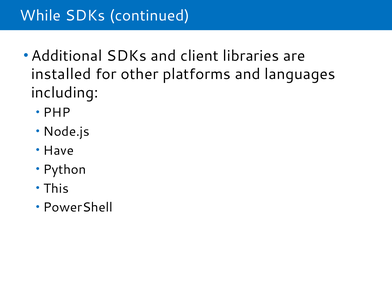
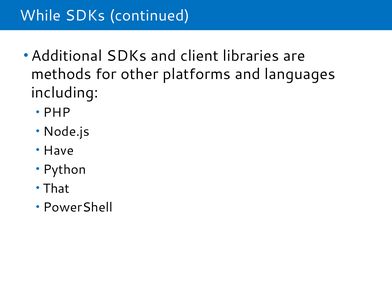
installed: installed -> methods
This: This -> That
